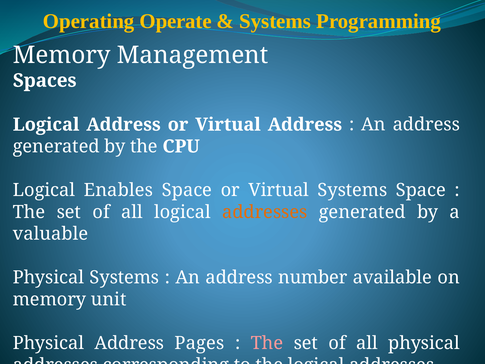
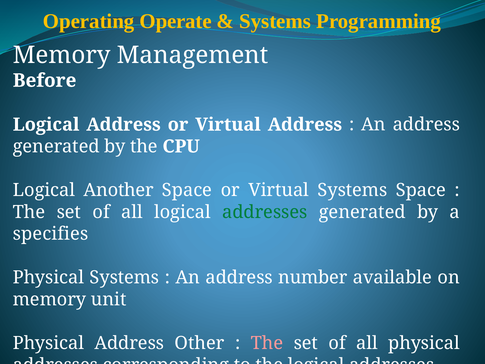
Spaces: Spaces -> Before
Enables: Enables -> Another
addresses at (265, 212) colour: orange -> green
valuable: valuable -> specifies
Pages: Pages -> Other
